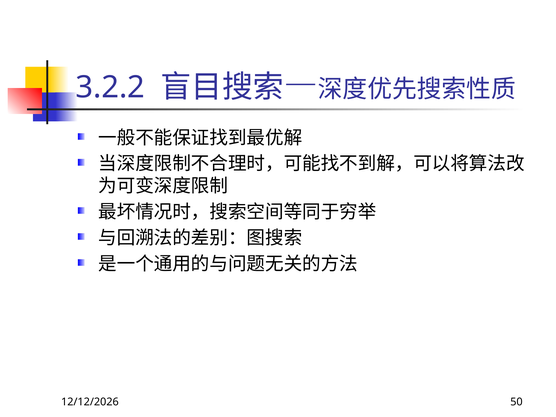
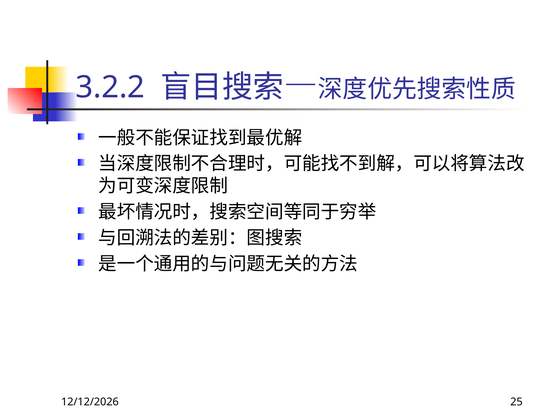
50: 50 -> 25
